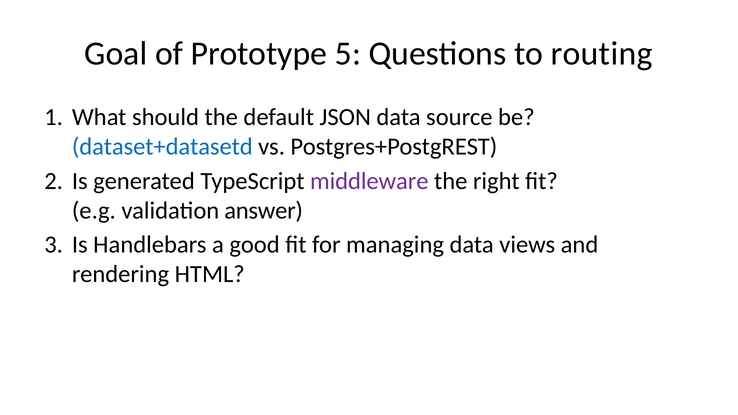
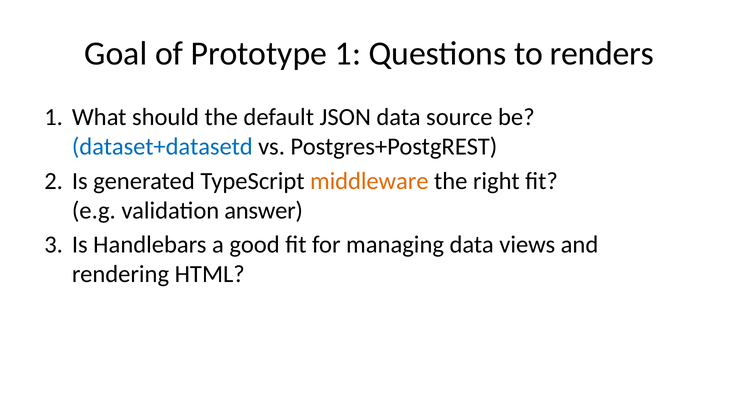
Prototype 5: 5 -> 1
routing: routing -> renders
middleware colour: purple -> orange
